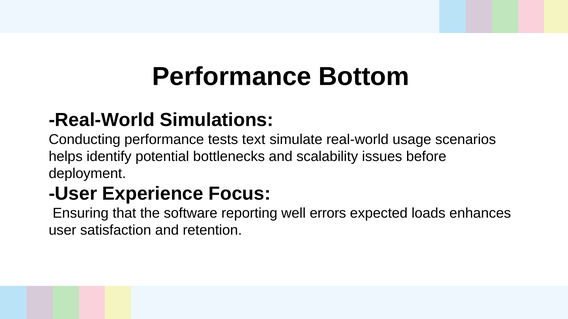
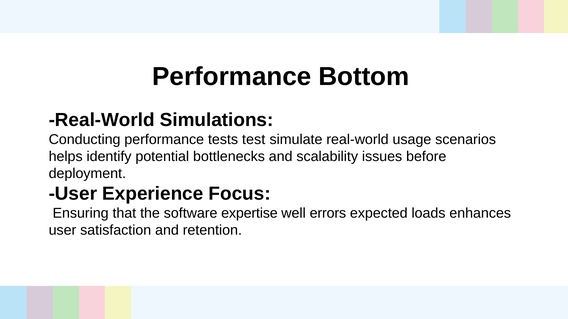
tests text: text -> test
reporting: reporting -> expertise
